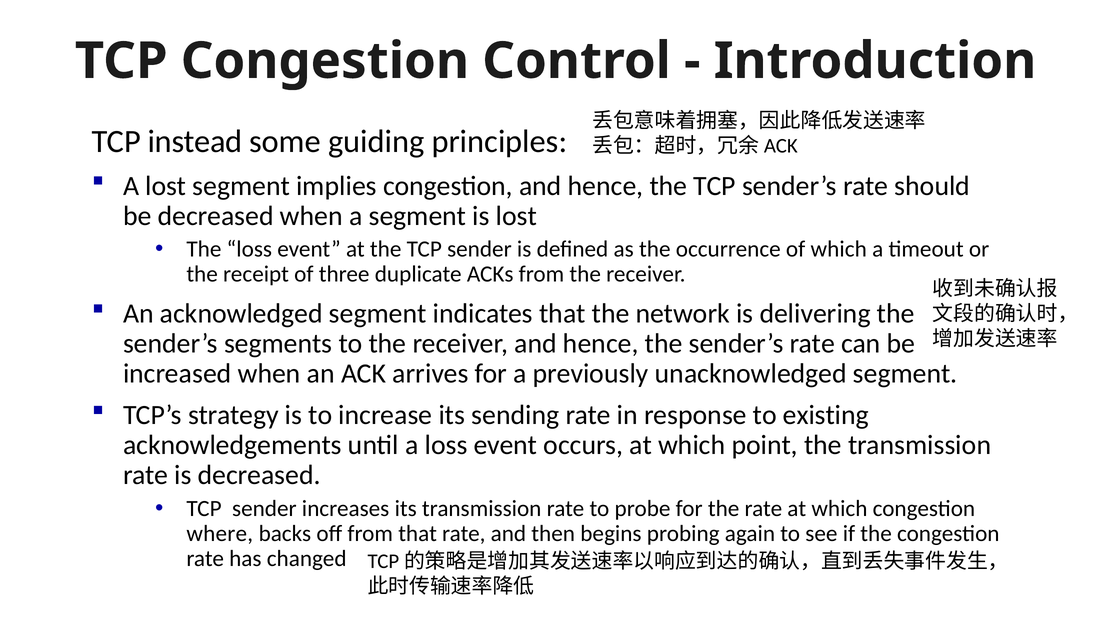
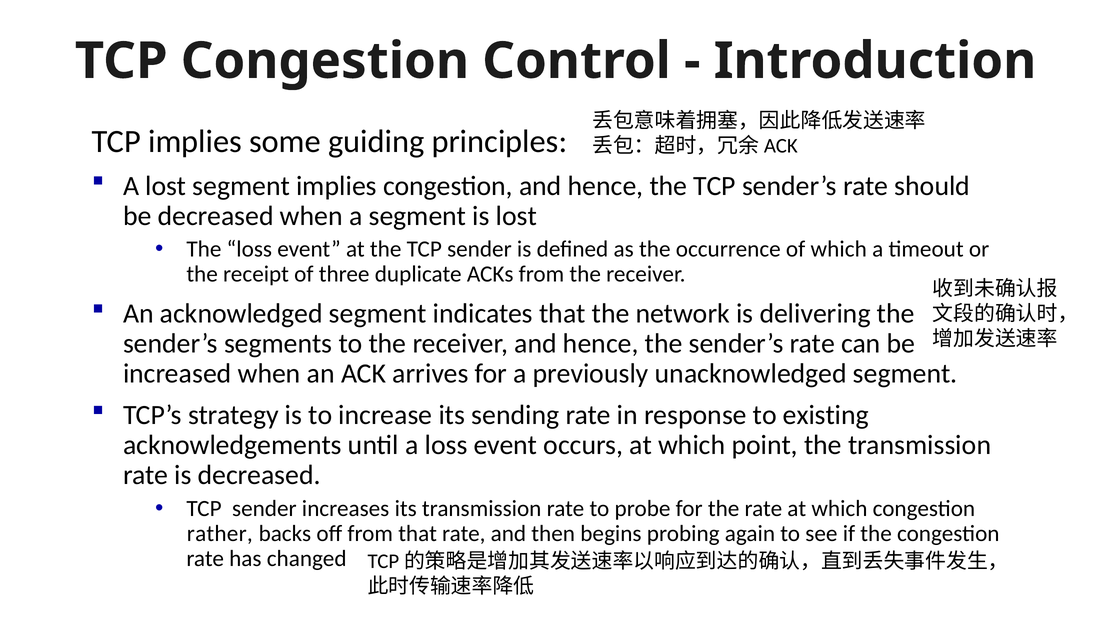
TCP instead: instead -> implies
where: where -> rather
